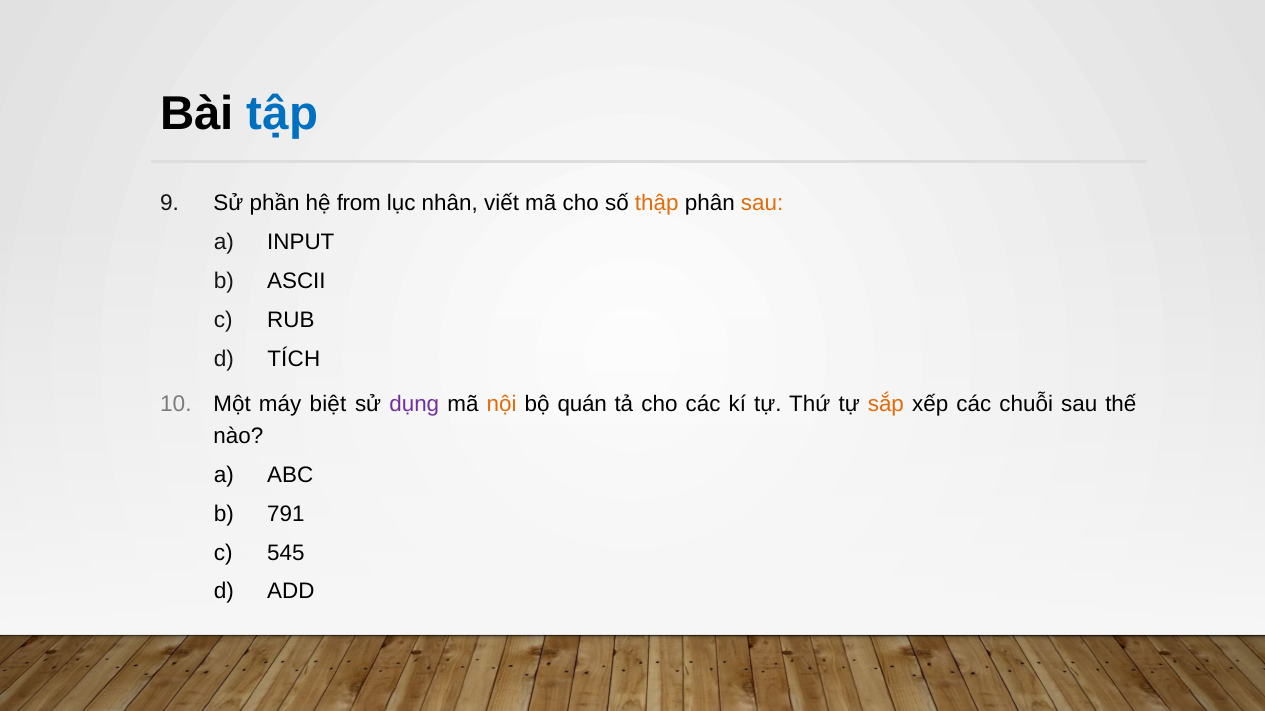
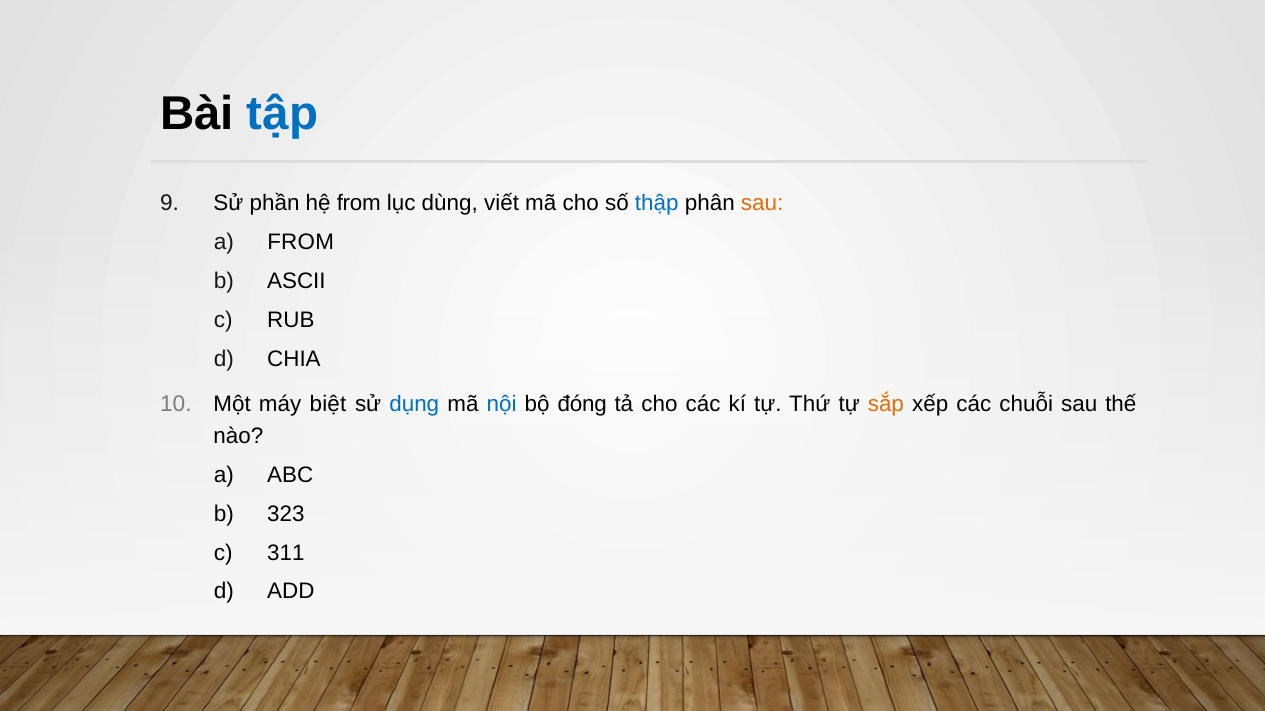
nhân: nhân -> dùng
thập colour: orange -> blue
INPUT at (301, 242): INPUT -> FROM
TÍCH: TÍCH -> CHIA
dụng colour: purple -> blue
nội colour: orange -> blue
quán: quán -> đóng
791: 791 -> 323
545: 545 -> 311
